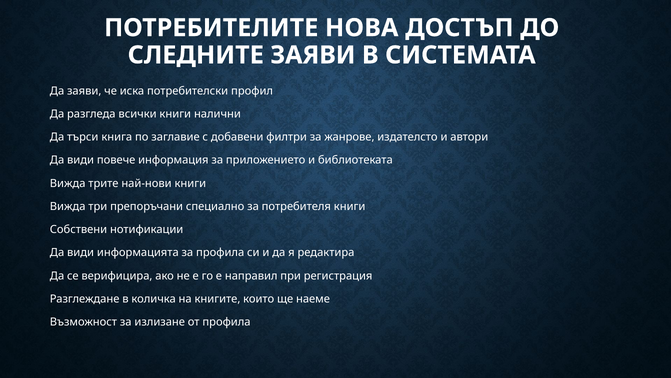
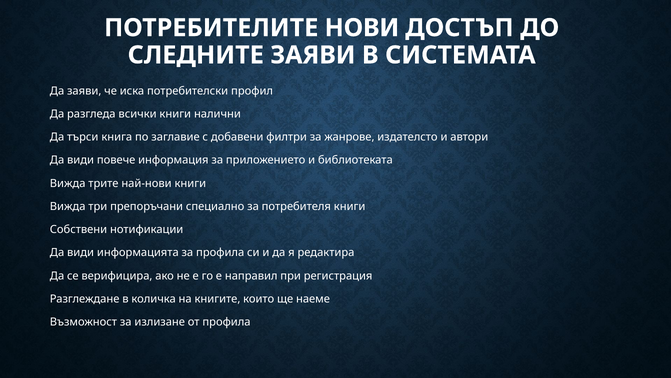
ПОТРЕБИТЕЛИТЕ НОВА: НОВА -> НОВИ
